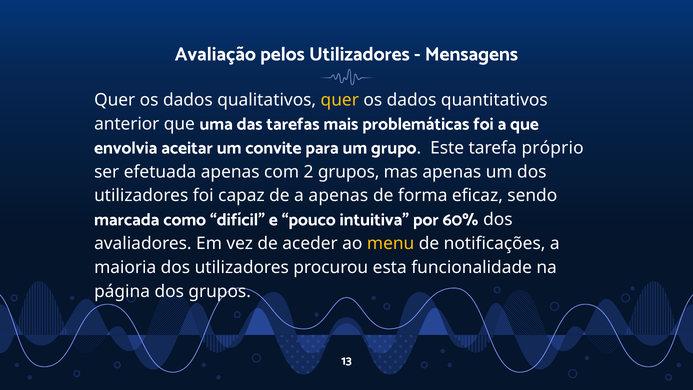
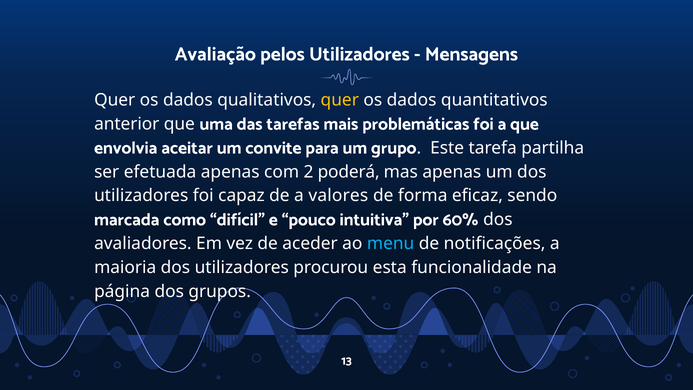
próprio: próprio -> partilha
2 grupos: grupos -> poderá
a apenas: apenas -> valores
menu colour: yellow -> light blue
